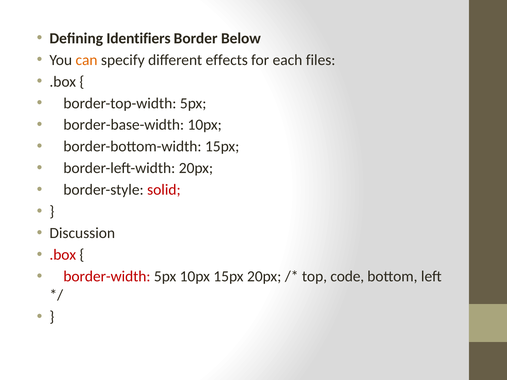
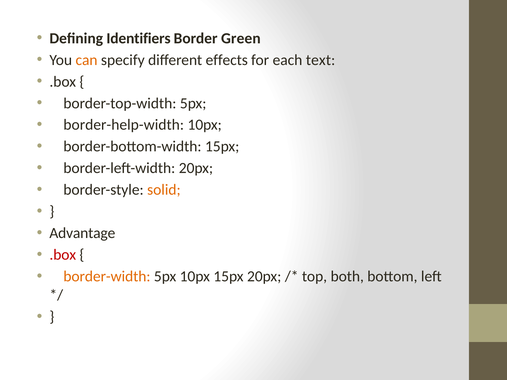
Below: Below -> Green
files: files -> text
border-base-width: border-base-width -> border-help-width
solid colour: red -> orange
Discussion: Discussion -> Advantage
border-width colour: red -> orange
code: code -> both
